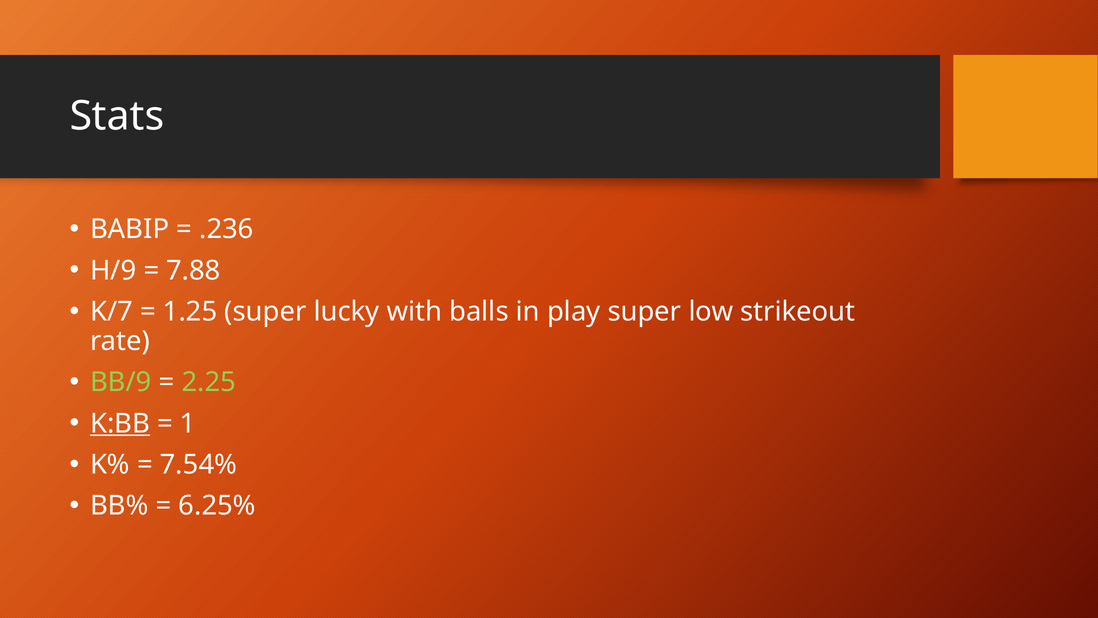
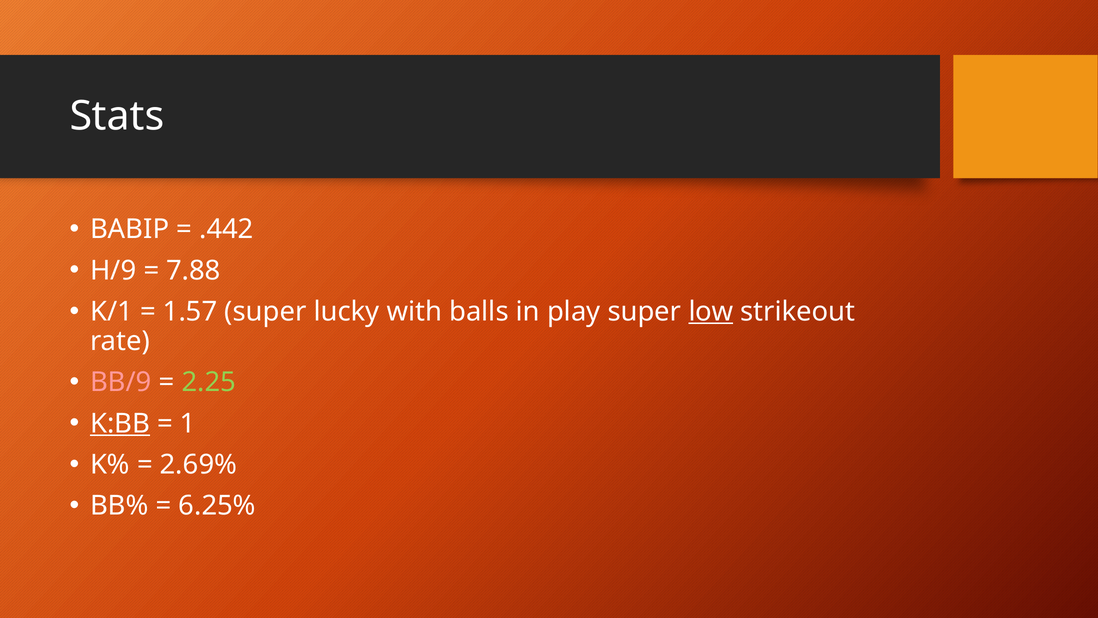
.236: .236 -> .442
K/7: K/7 -> K/1
1.25: 1.25 -> 1.57
low underline: none -> present
BB/9 colour: light green -> pink
7.54%: 7.54% -> 2.69%
